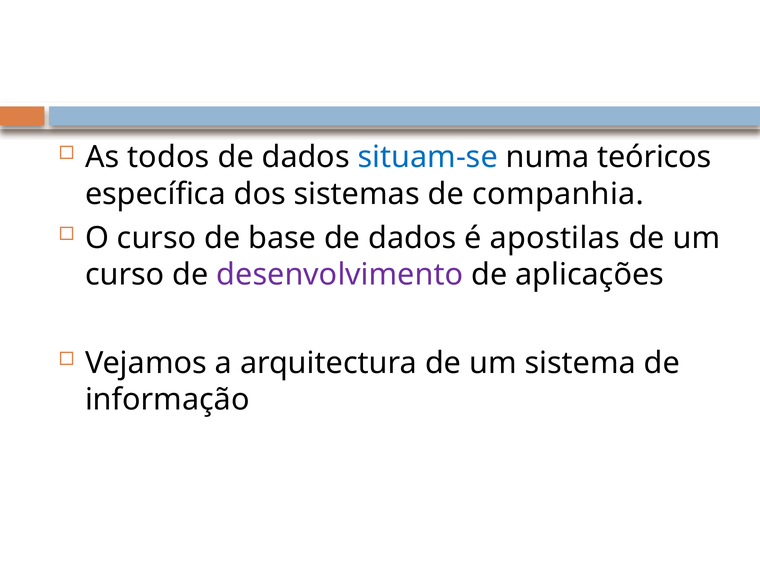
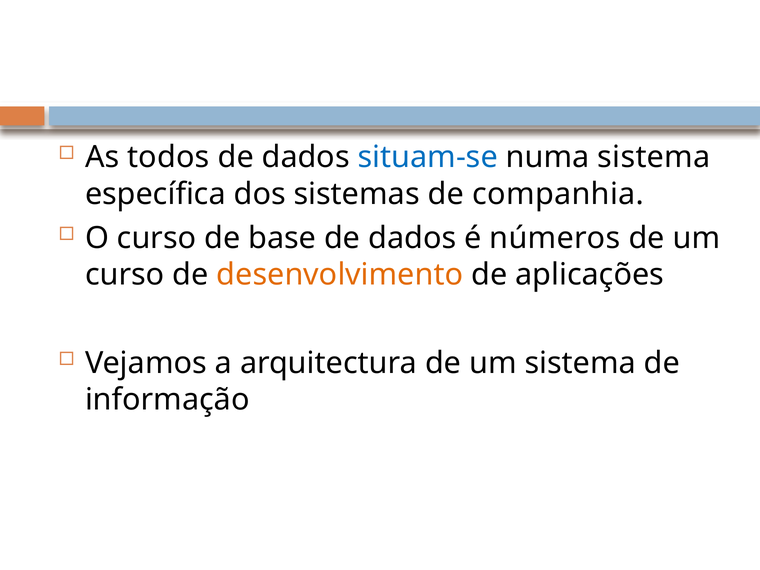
numa teóricos: teóricos -> sistema
apostilas: apostilas -> números
desenvolvimento colour: purple -> orange
